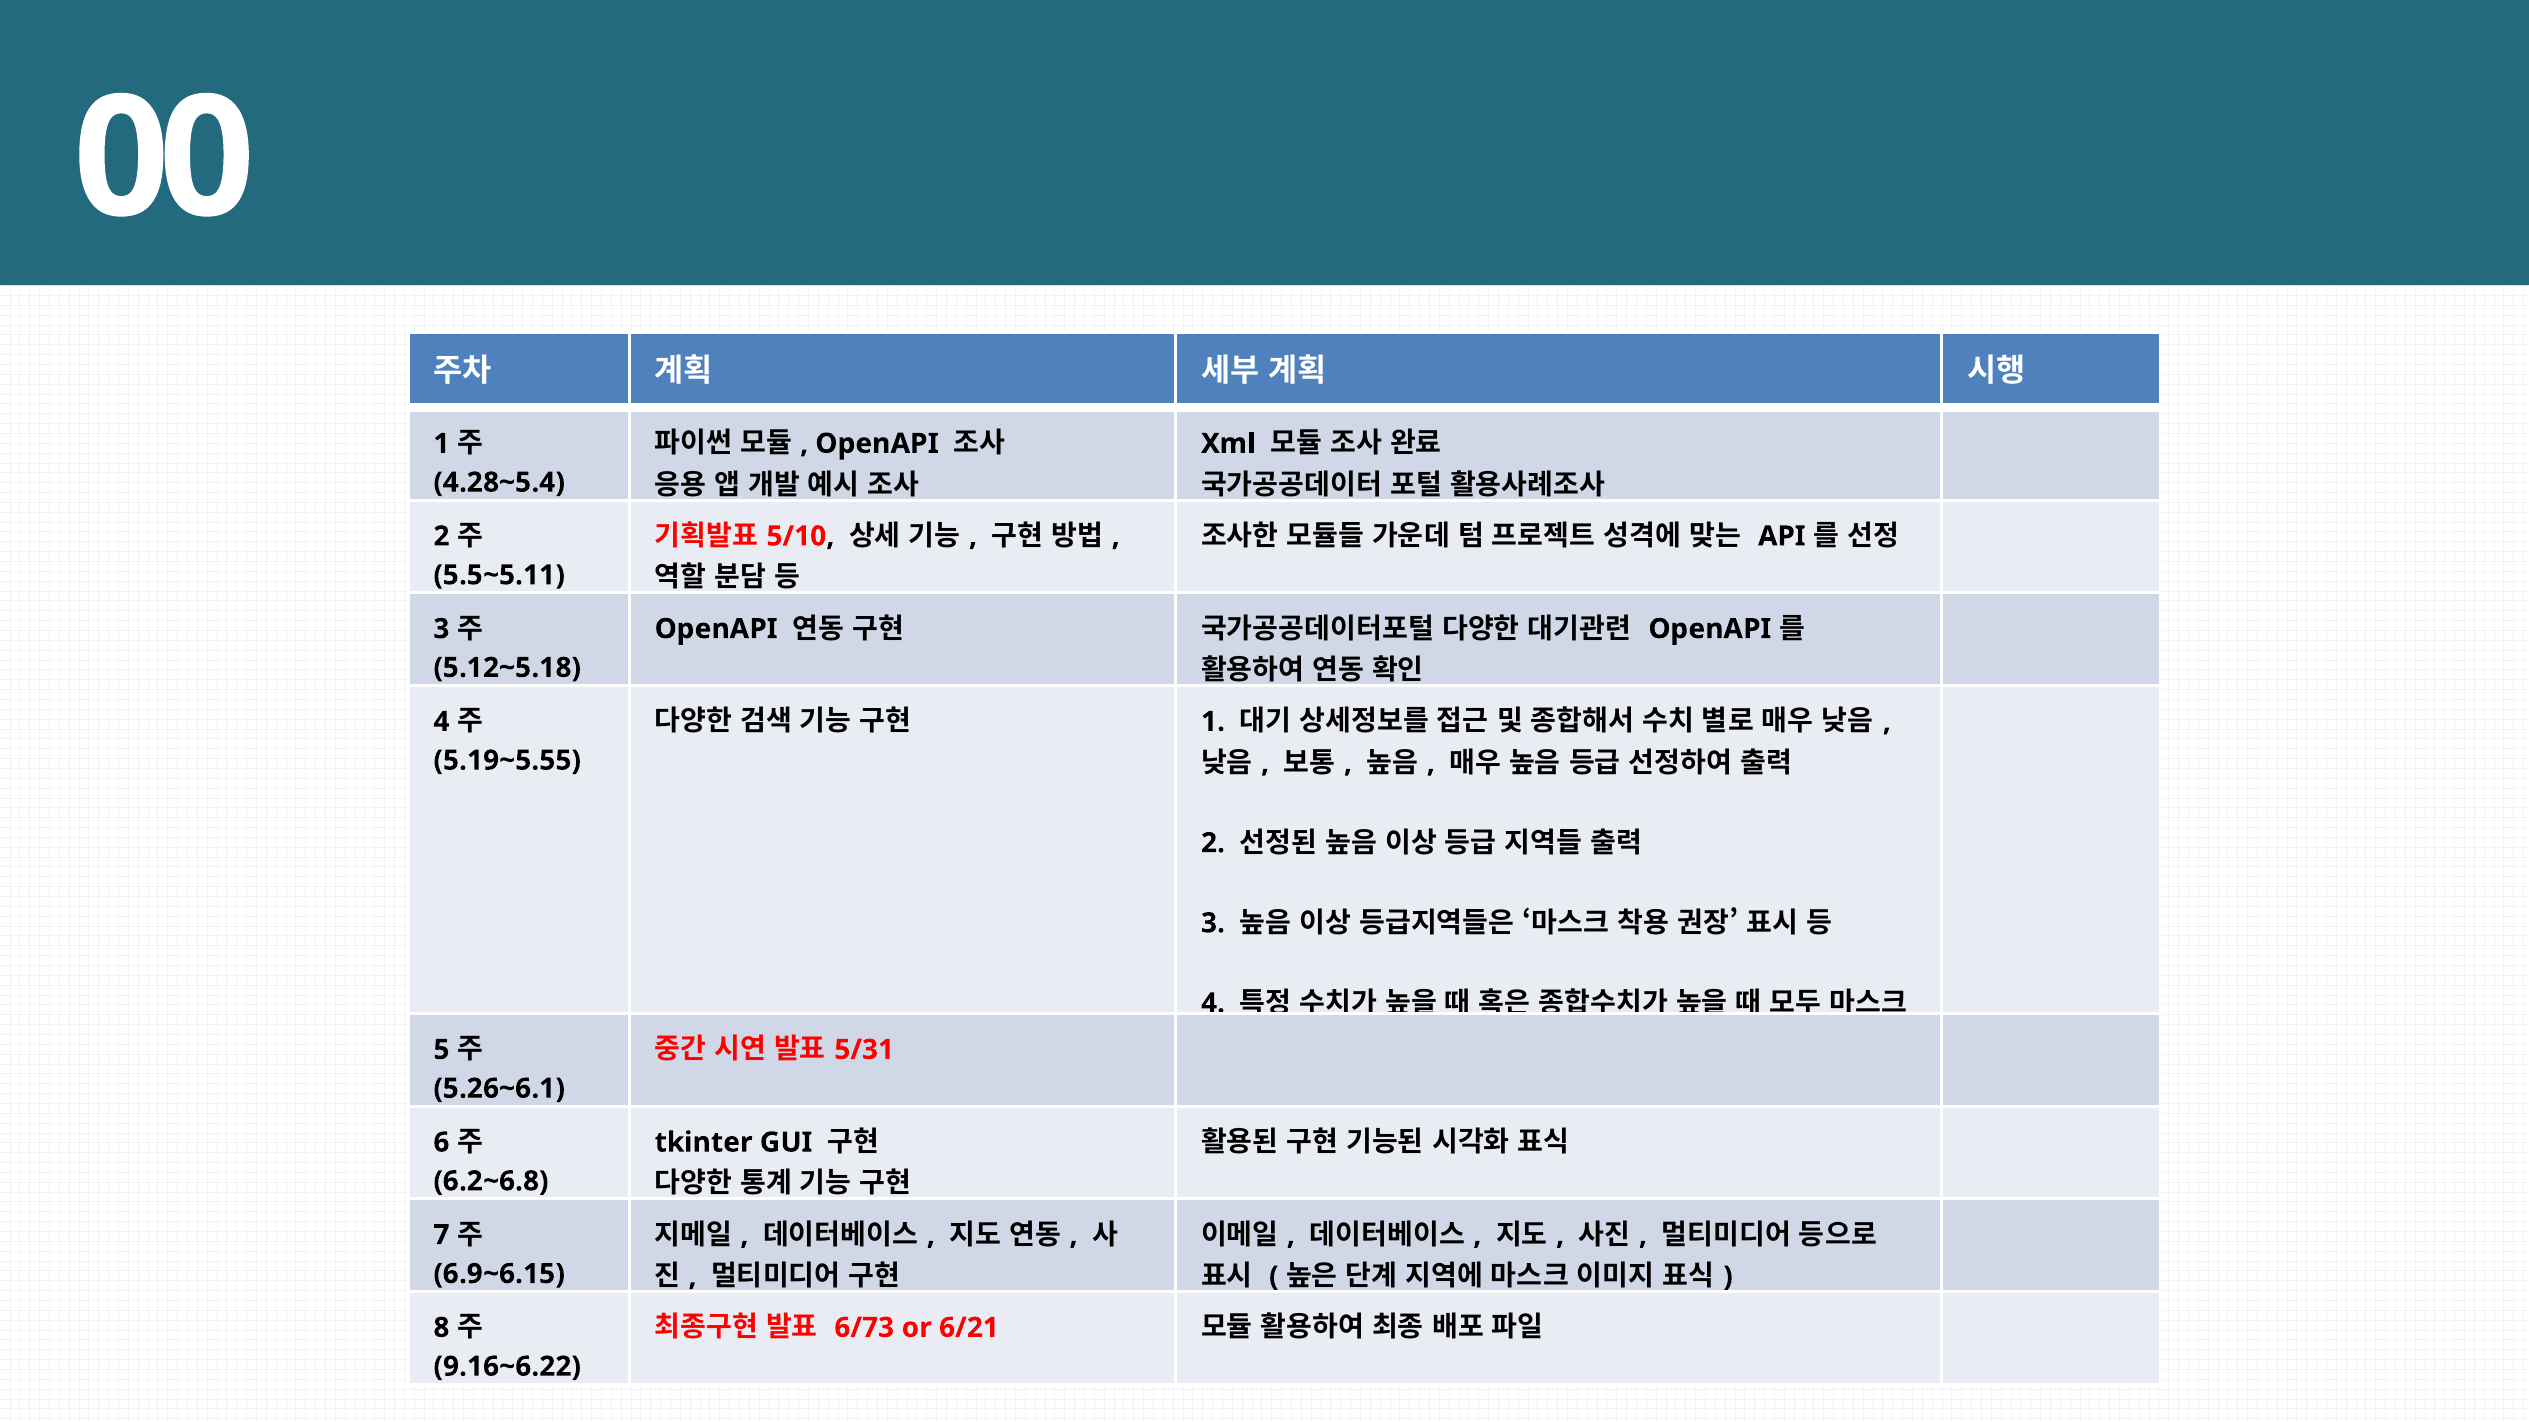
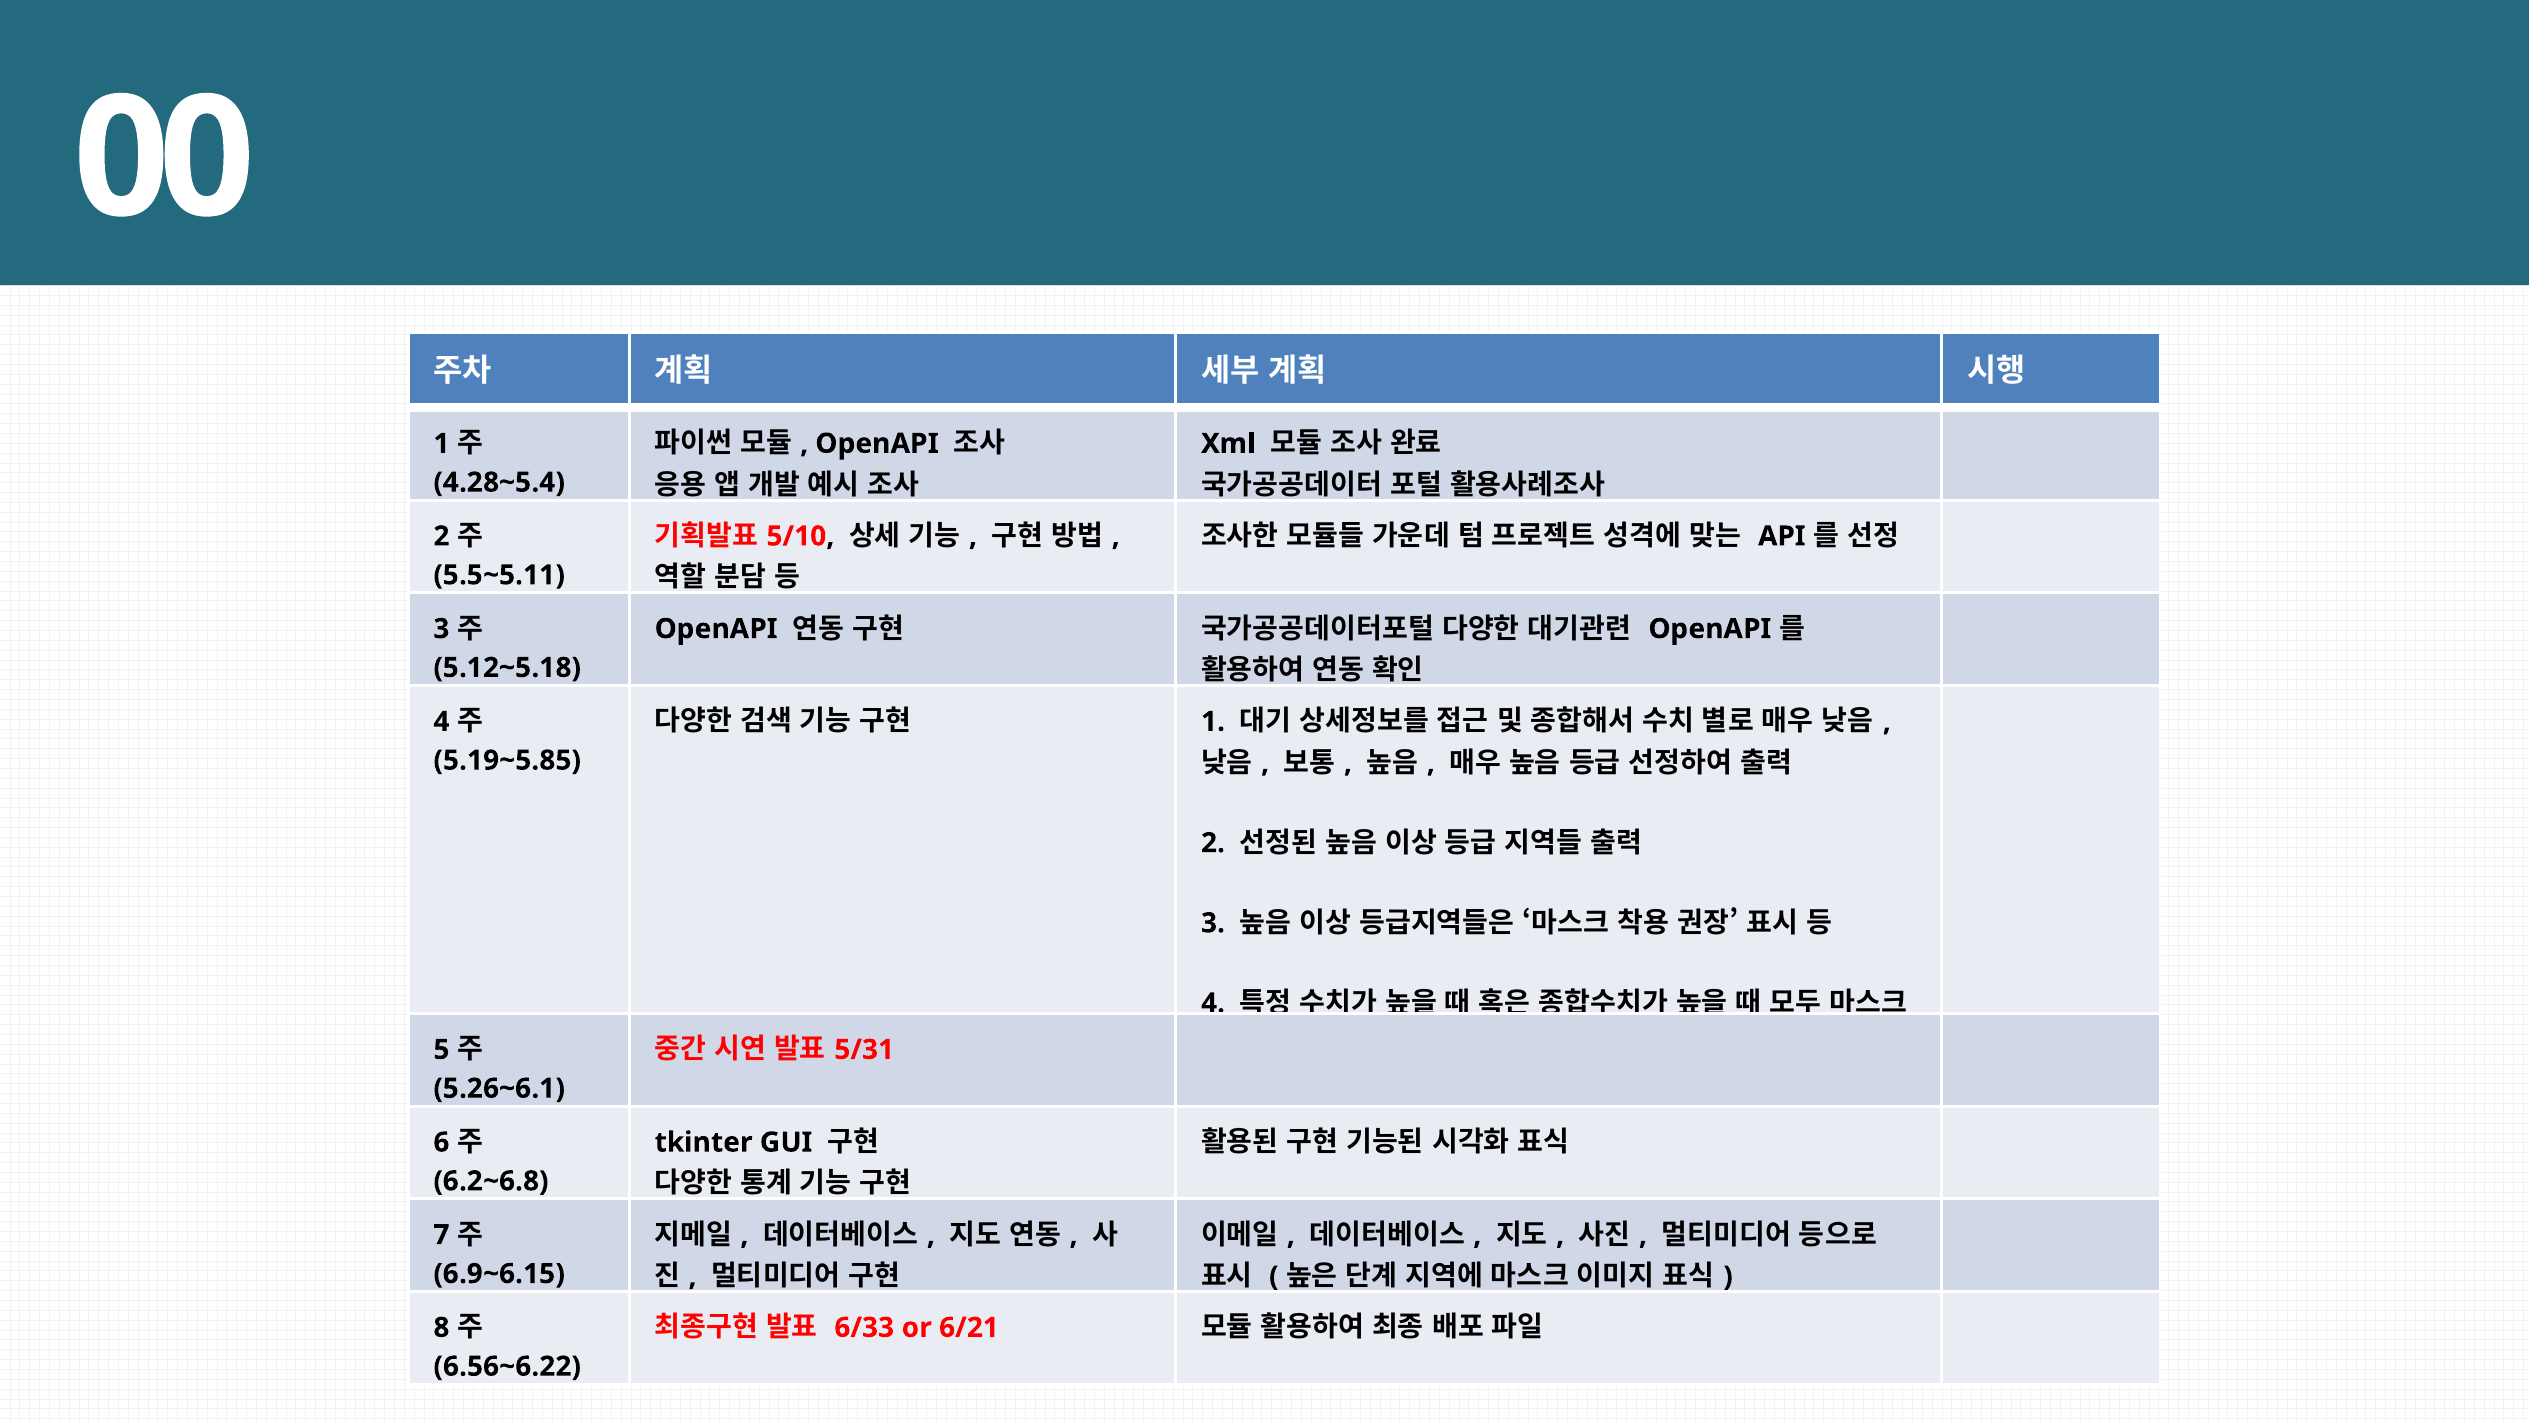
5.19~5.55: 5.19~5.55 -> 5.19~5.85
6/73: 6/73 -> 6/33
9.16~6.22: 9.16~6.22 -> 6.56~6.22
